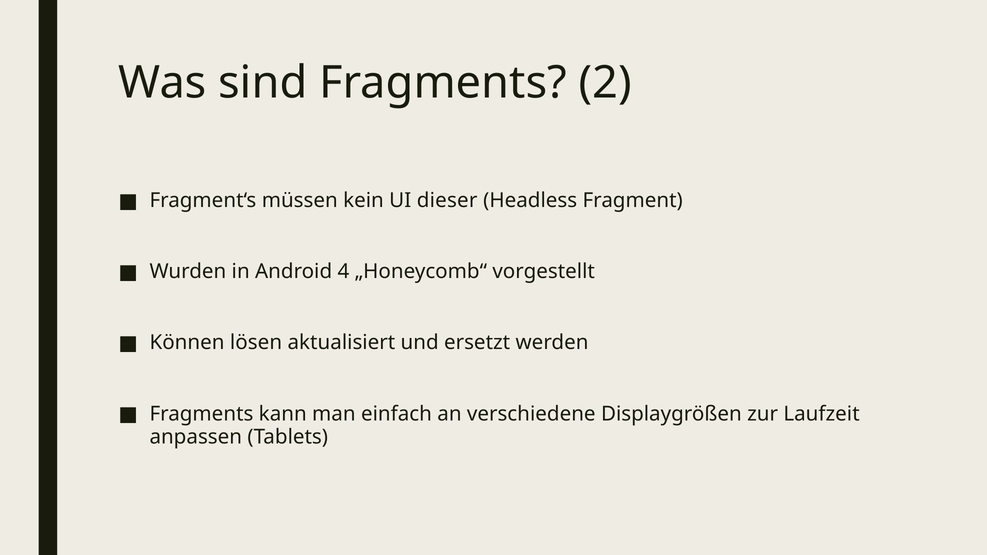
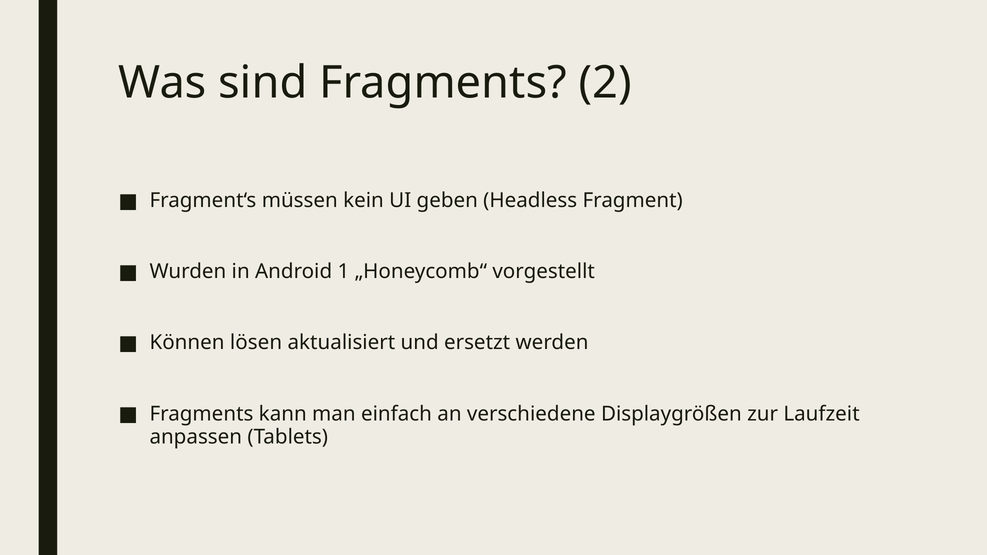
dieser: dieser -> geben
4: 4 -> 1
